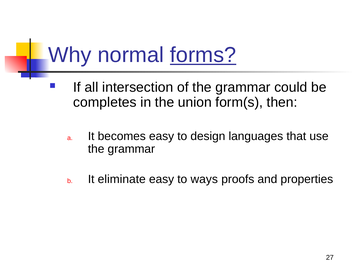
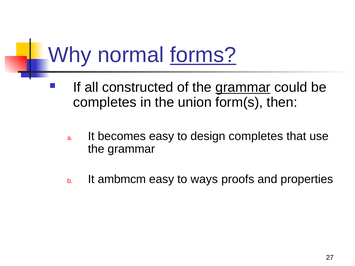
intersection: intersection -> constructed
grammar at (243, 87) underline: none -> present
design languages: languages -> completes
eliminate: eliminate -> ambmcm
